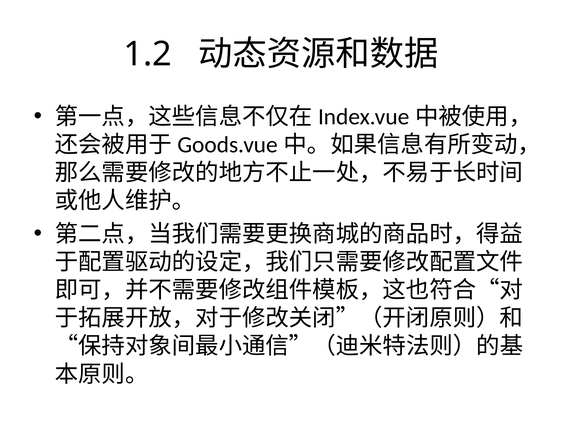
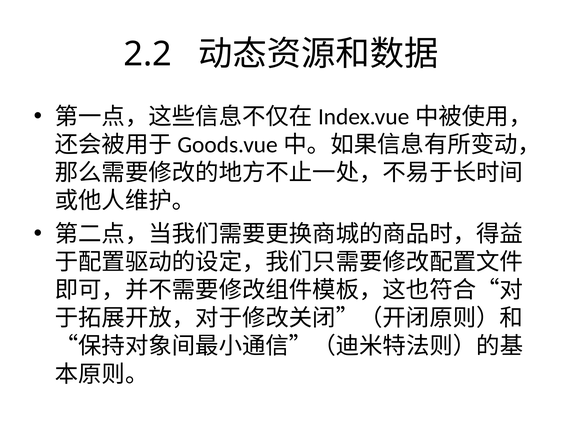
1.2: 1.2 -> 2.2
